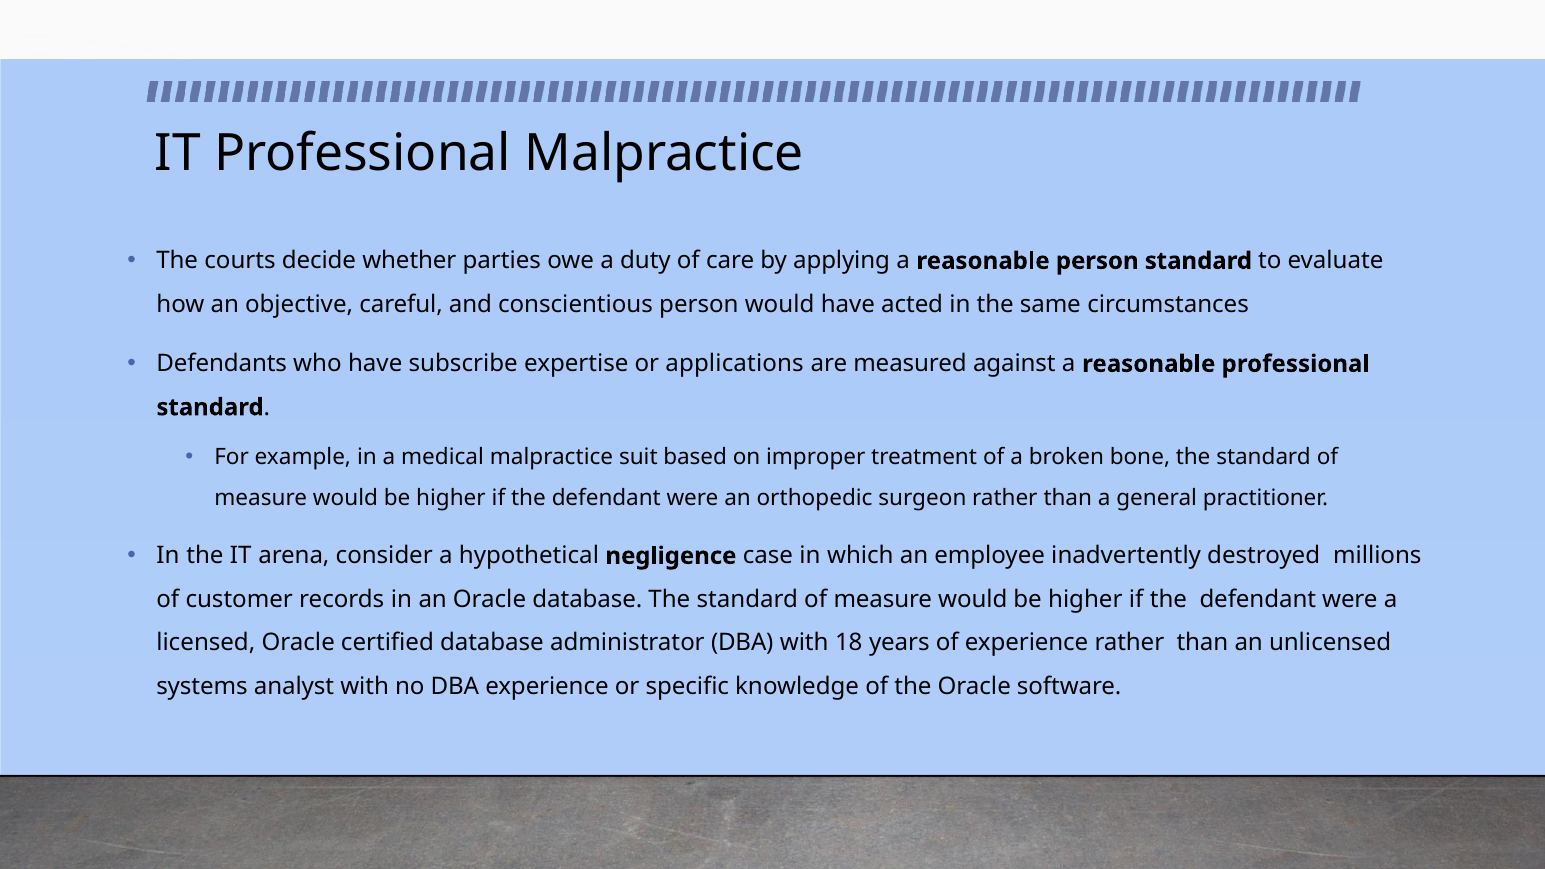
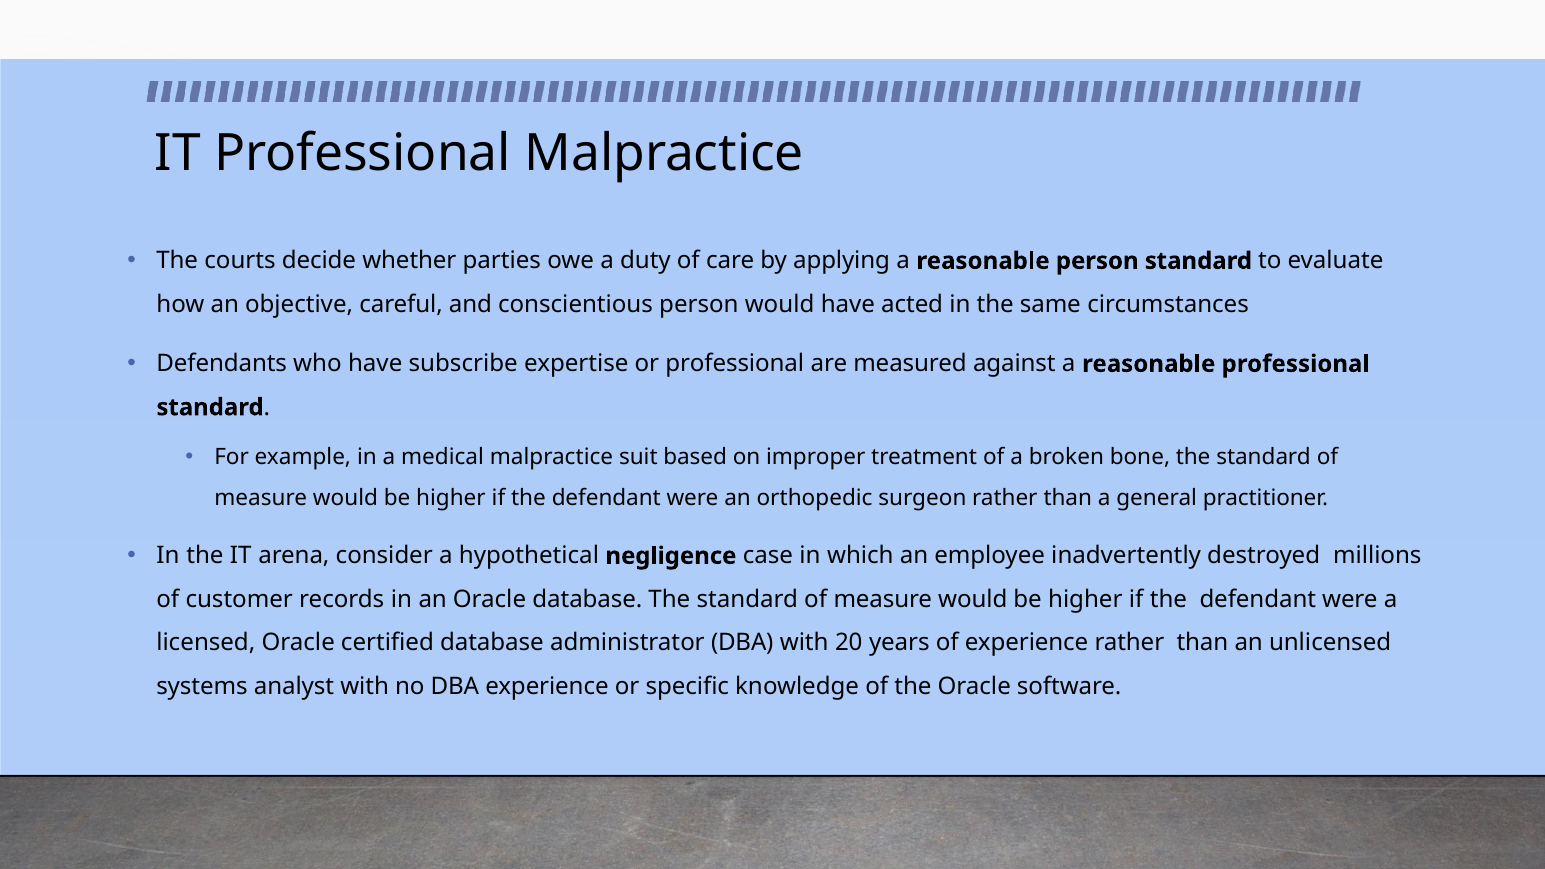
or applications: applications -> professional
18: 18 -> 20
